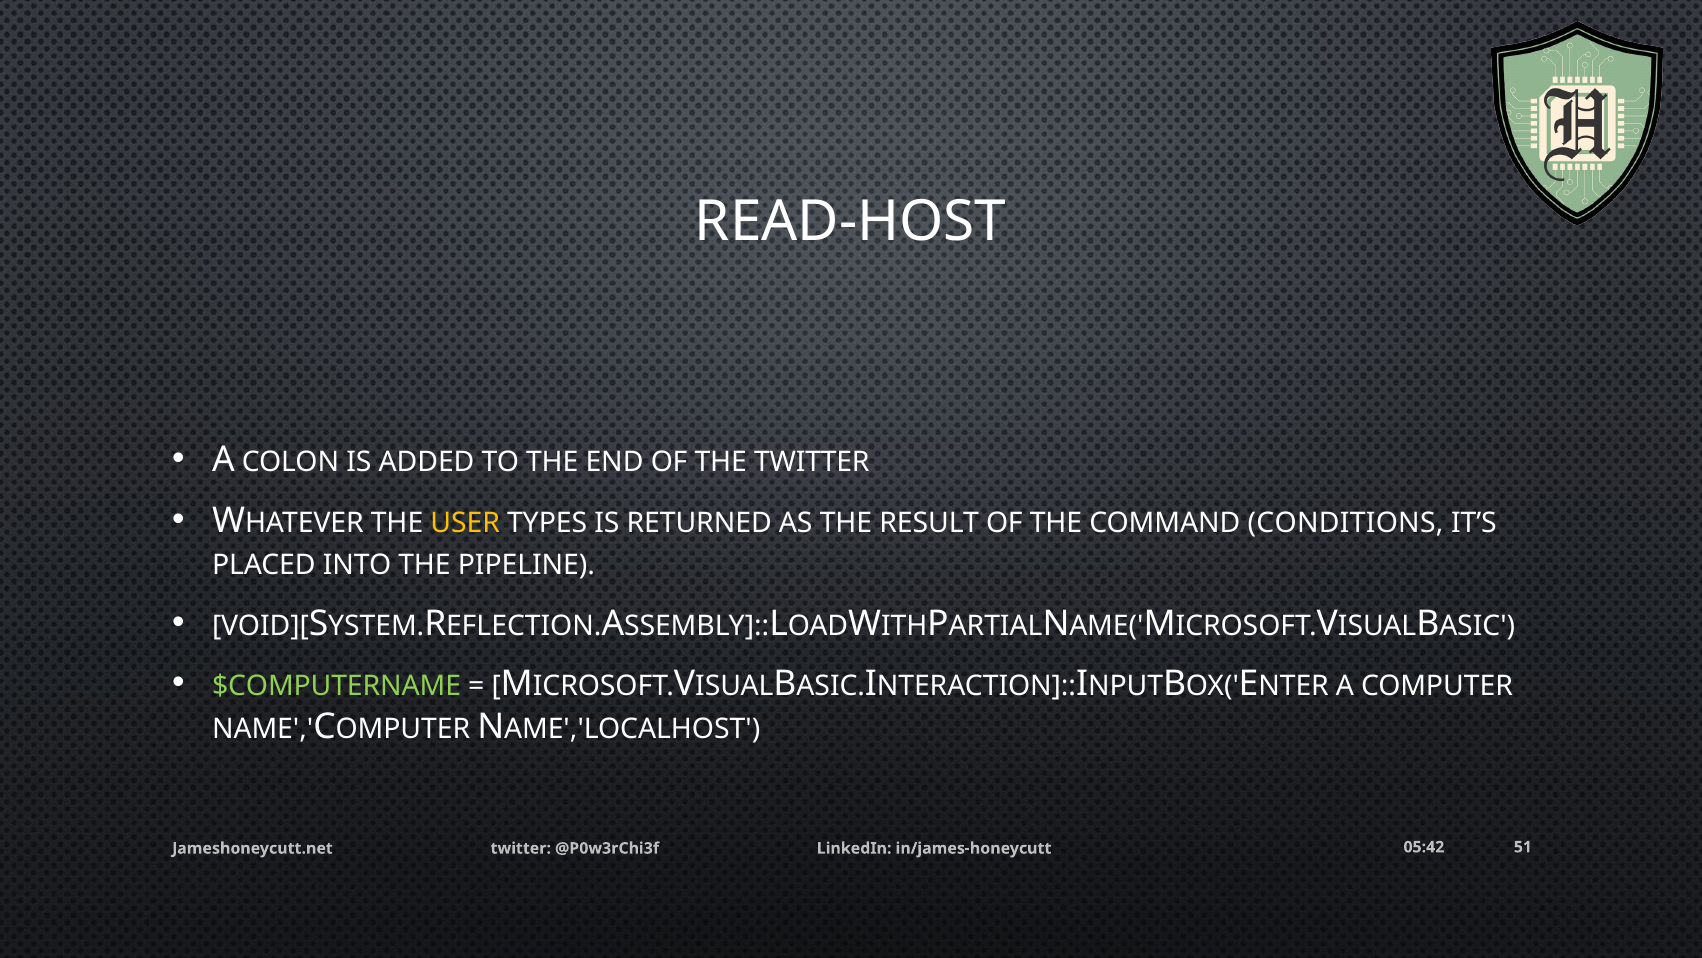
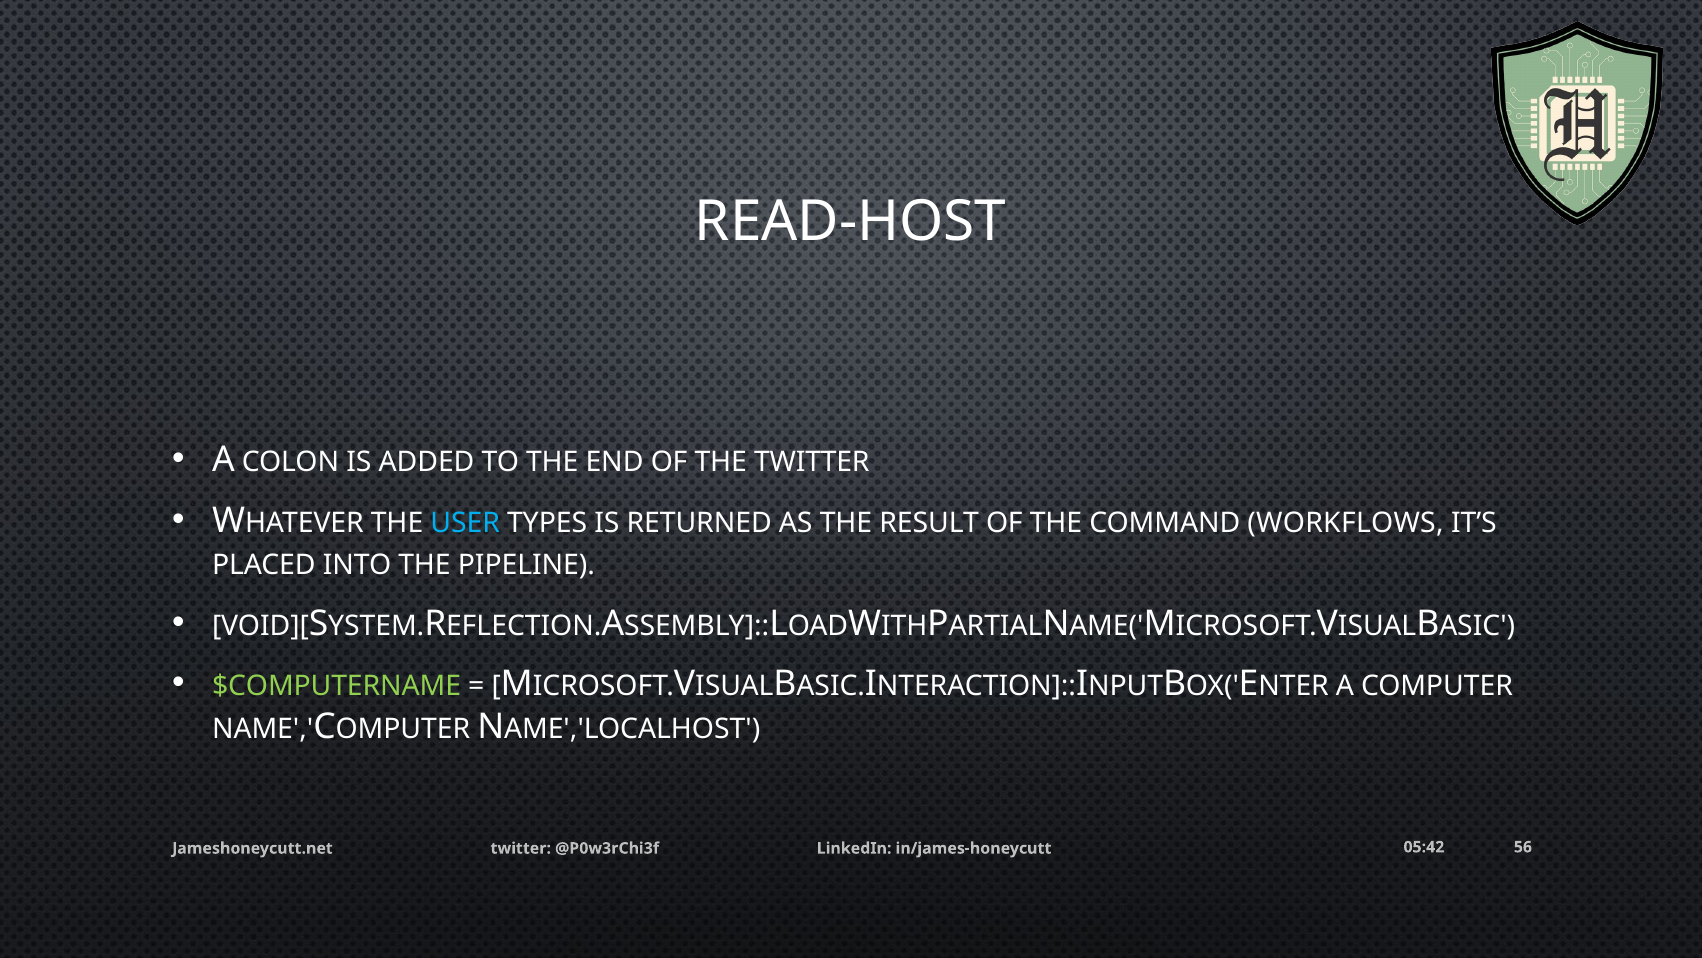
USER colour: yellow -> light blue
CONDITIONS: CONDITIONS -> WORKFLOWS
51: 51 -> 56
